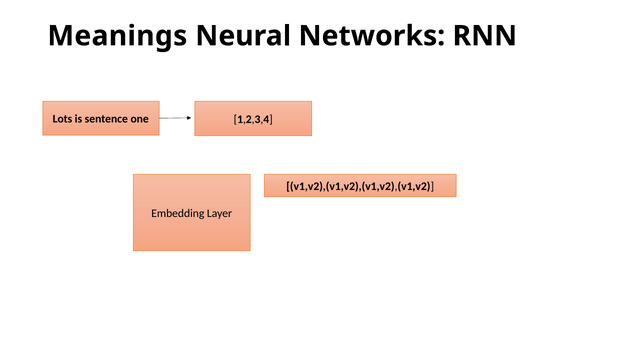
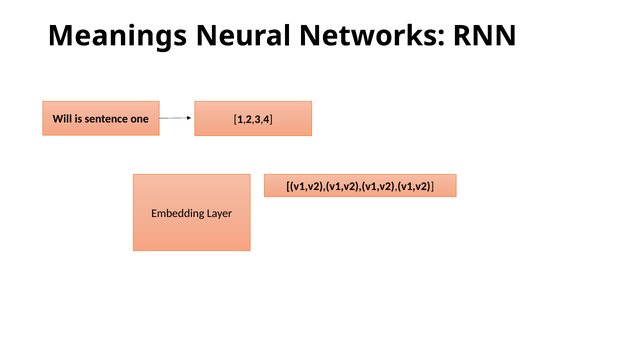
Lots: Lots -> Will
